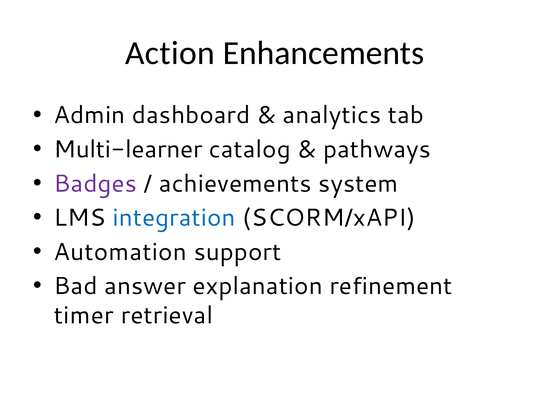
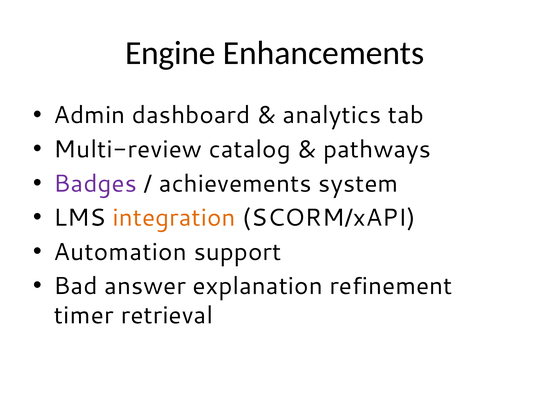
Action: Action -> Engine
Multi-learner: Multi-learner -> Multi-review
integration colour: blue -> orange
